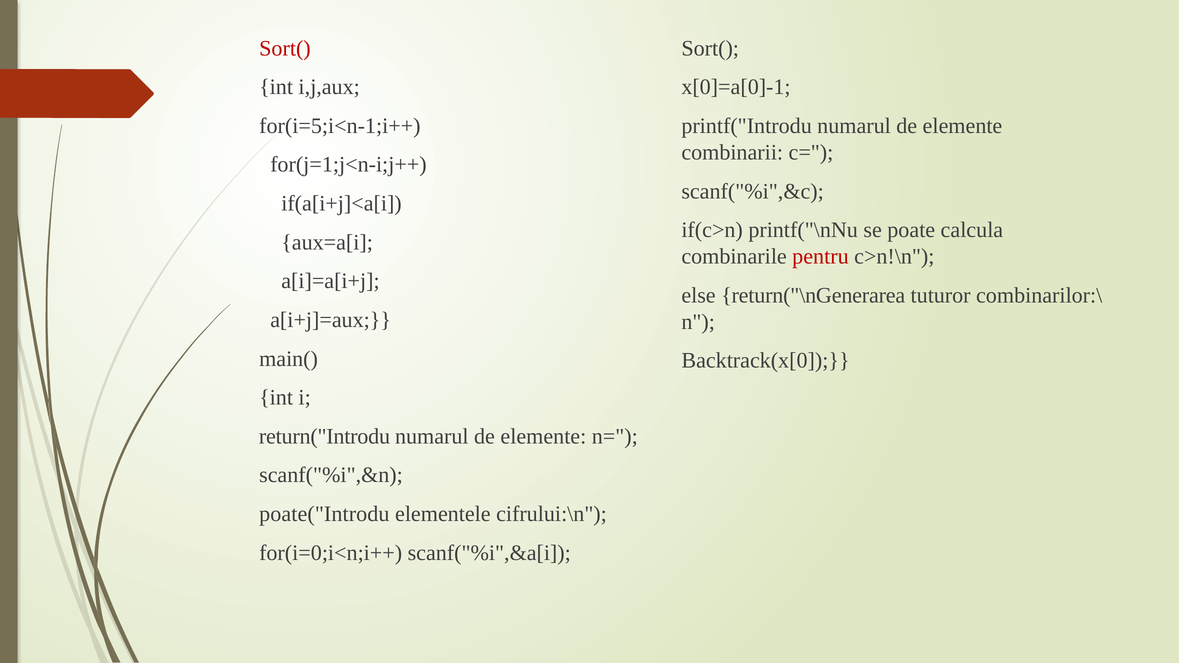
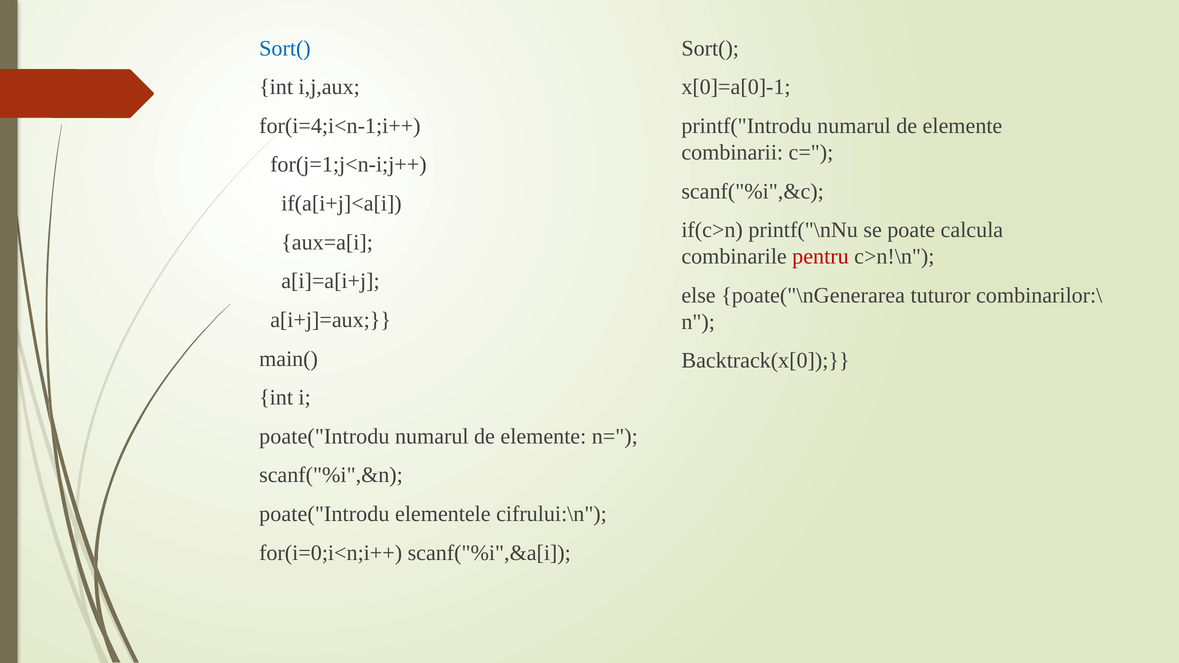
Sort( at (285, 48) colour: red -> blue
for(i=5;i<n-1;i++: for(i=5;i<n-1;i++ -> for(i=4;i<n-1;i++
return("\nGenerarea: return("\nGenerarea -> poate("\nGenerarea
return("Introdu at (325, 436): return("Introdu -> poate("Introdu
